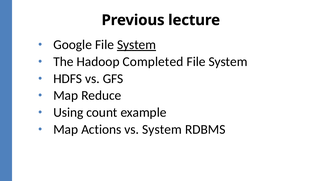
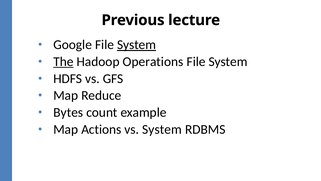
The underline: none -> present
Completed: Completed -> Operations
Using: Using -> Bytes
